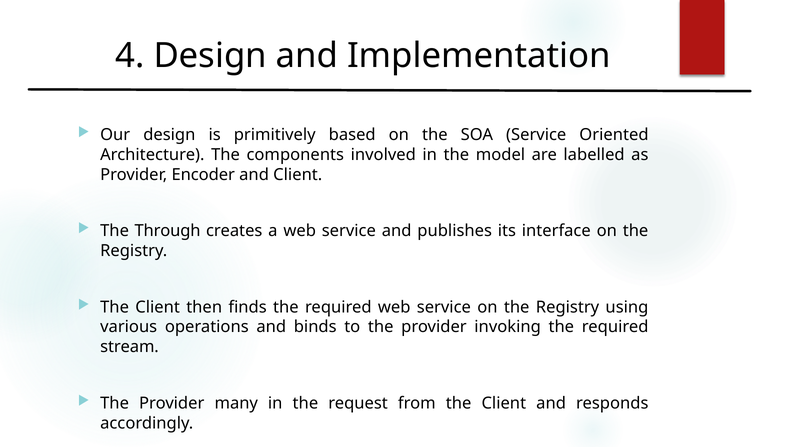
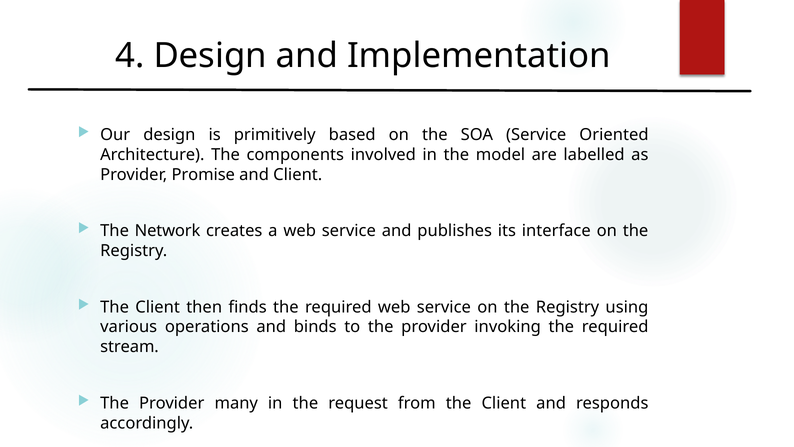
Encoder: Encoder -> Promise
Through: Through -> Network
